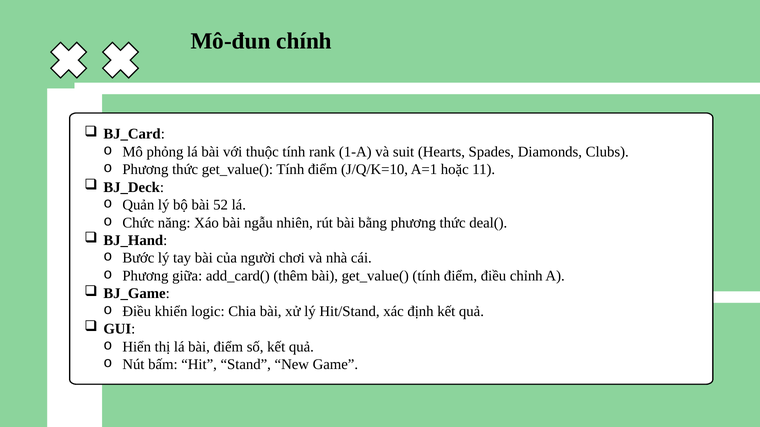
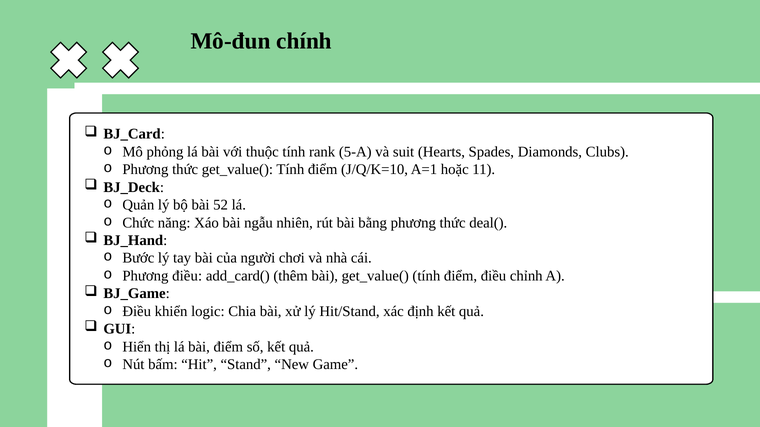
1-A: 1-A -> 5-A
Phương giữa: giữa -> điều
